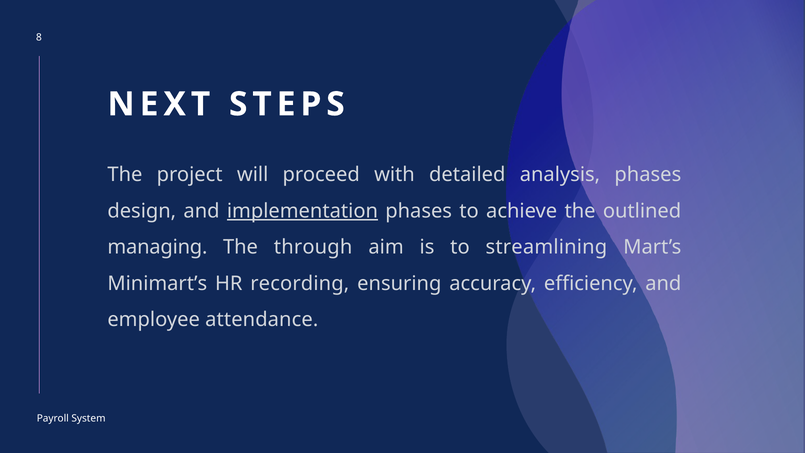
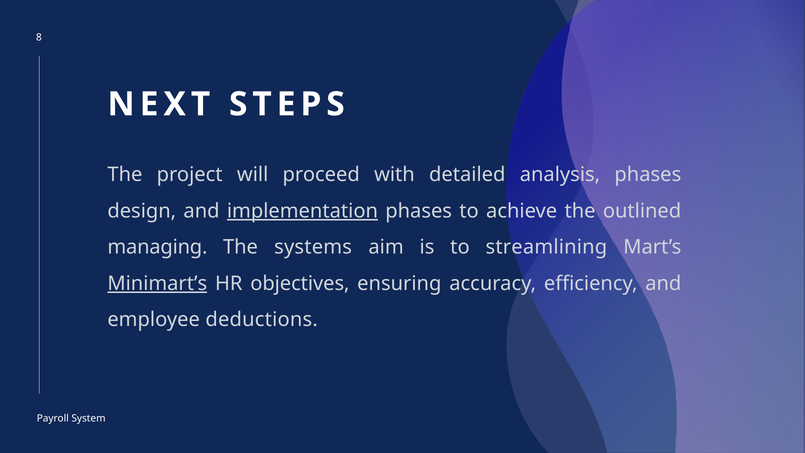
through: through -> systems
Minimart’s underline: none -> present
recording: recording -> objectives
attendance: attendance -> deductions
